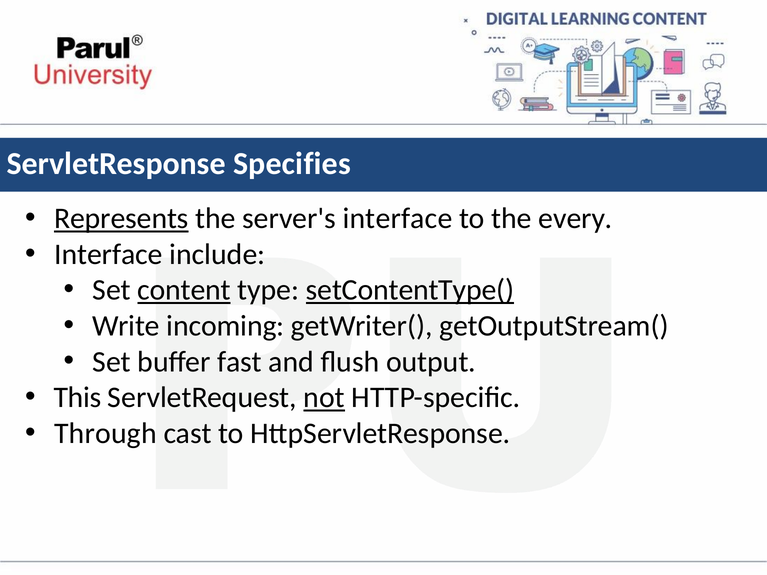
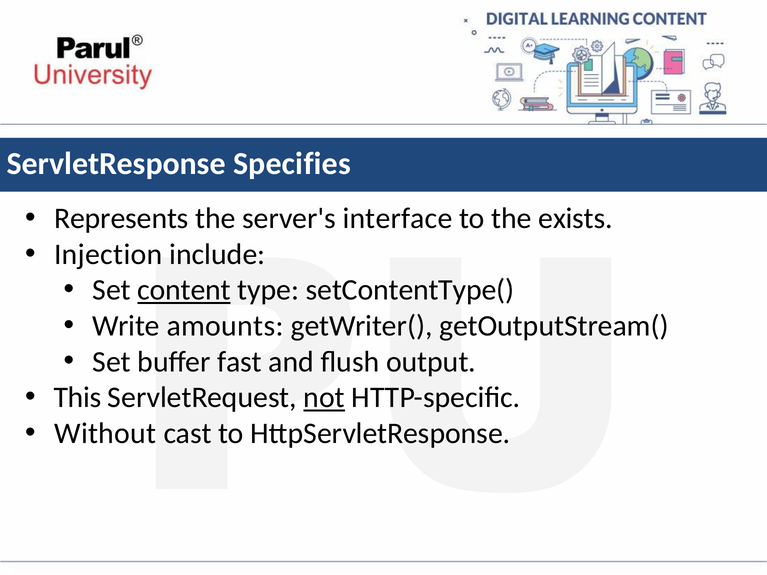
Represents underline: present -> none
every: every -> exists
Interface at (108, 254): Interface -> Injection
setContentType( underline: present -> none
incoming: incoming -> amounts
Through: Through -> Without
